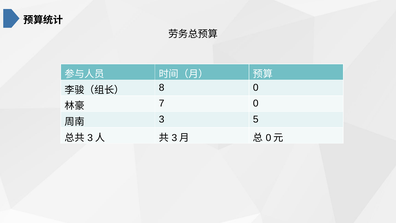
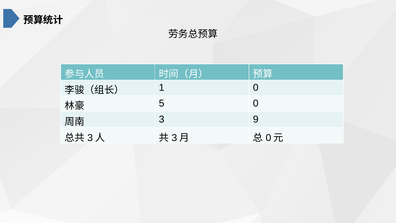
8: 8 -> 1
7: 7 -> 5
5: 5 -> 9
